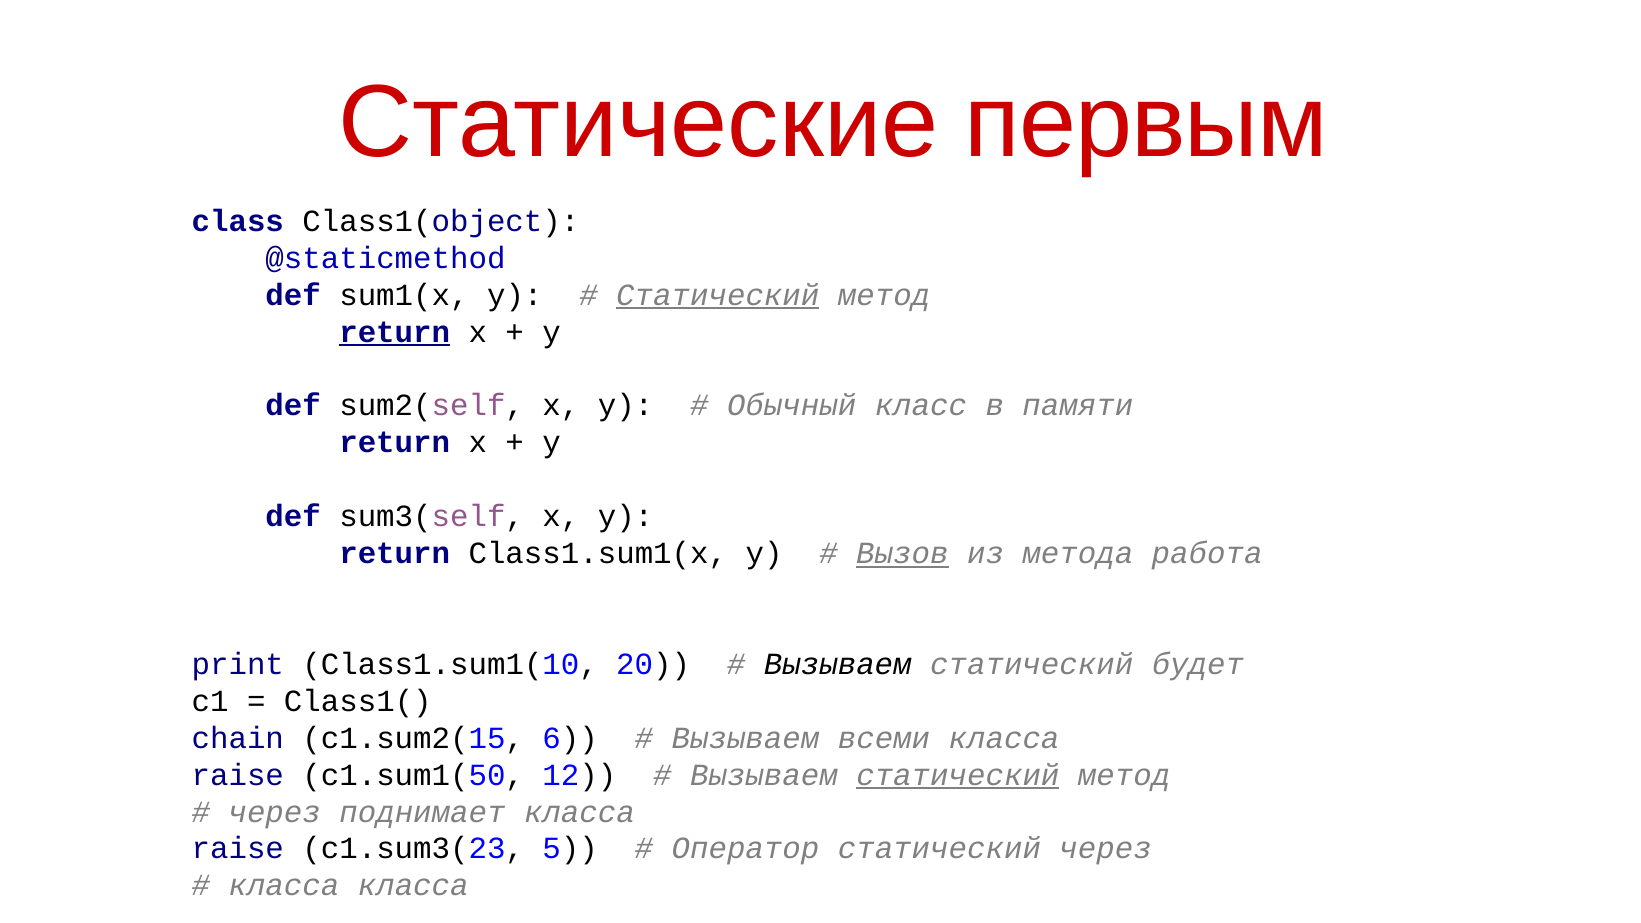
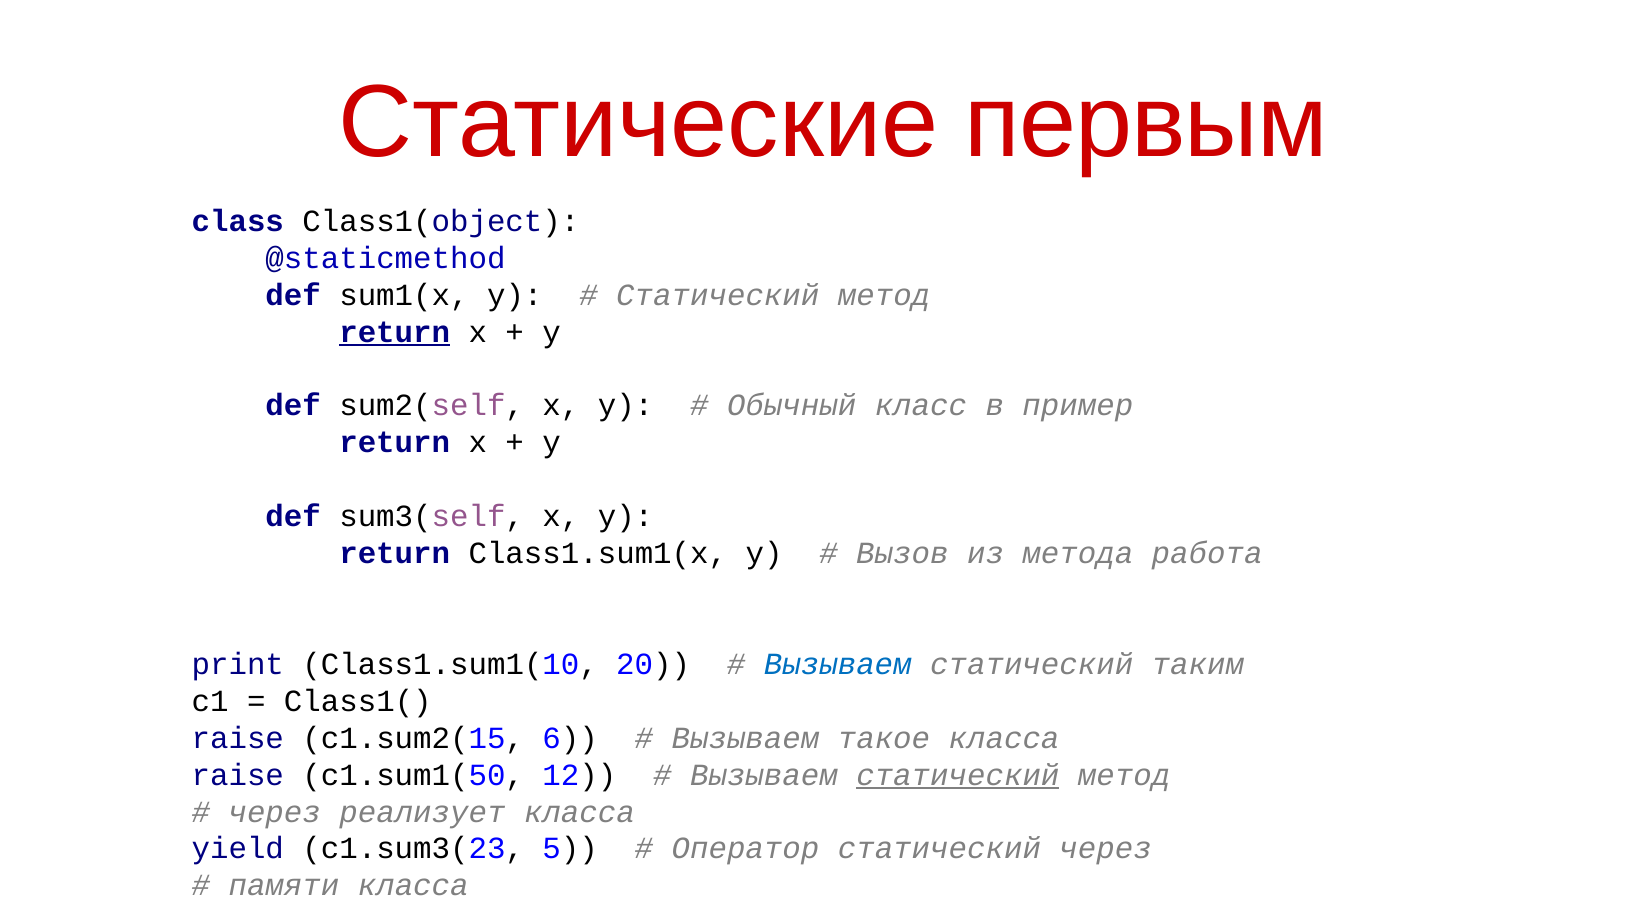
Статический at (718, 295) underline: present -> none
памяти: памяти -> пример
Вызов underline: present -> none
Вызываем at (838, 664) colour: black -> blue
будет: будет -> таким
chain at (238, 738): chain -> raise
всеми: всеми -> такое
поднимает: поднимает -> реализует
raise at (238, 849): raise -> yield
класса at (284, 886): класса -> памяти
